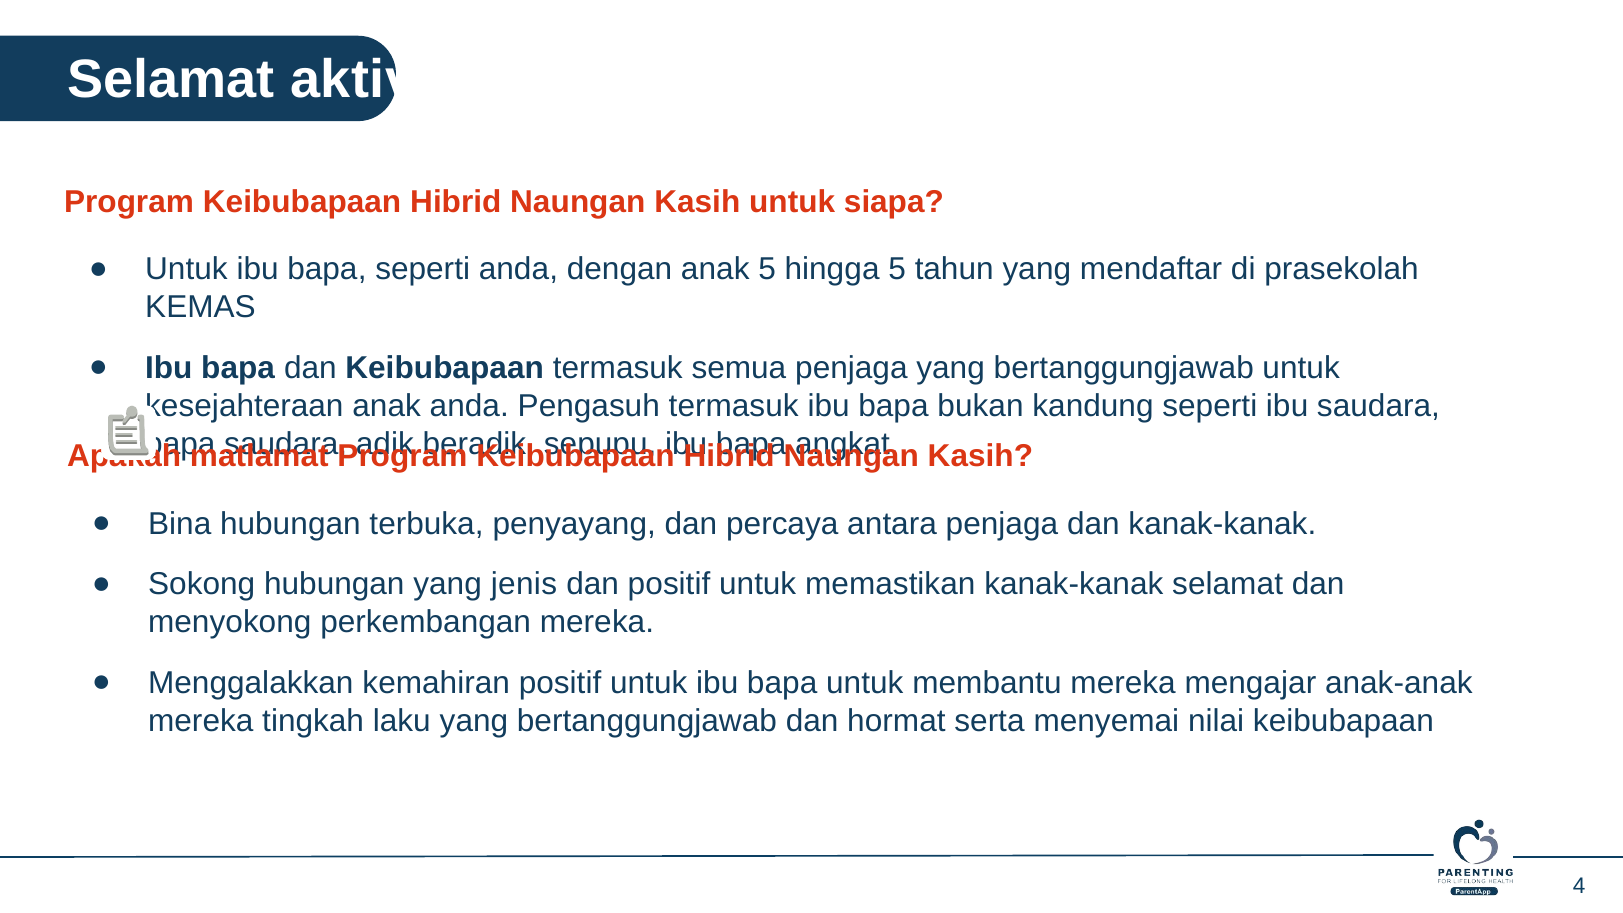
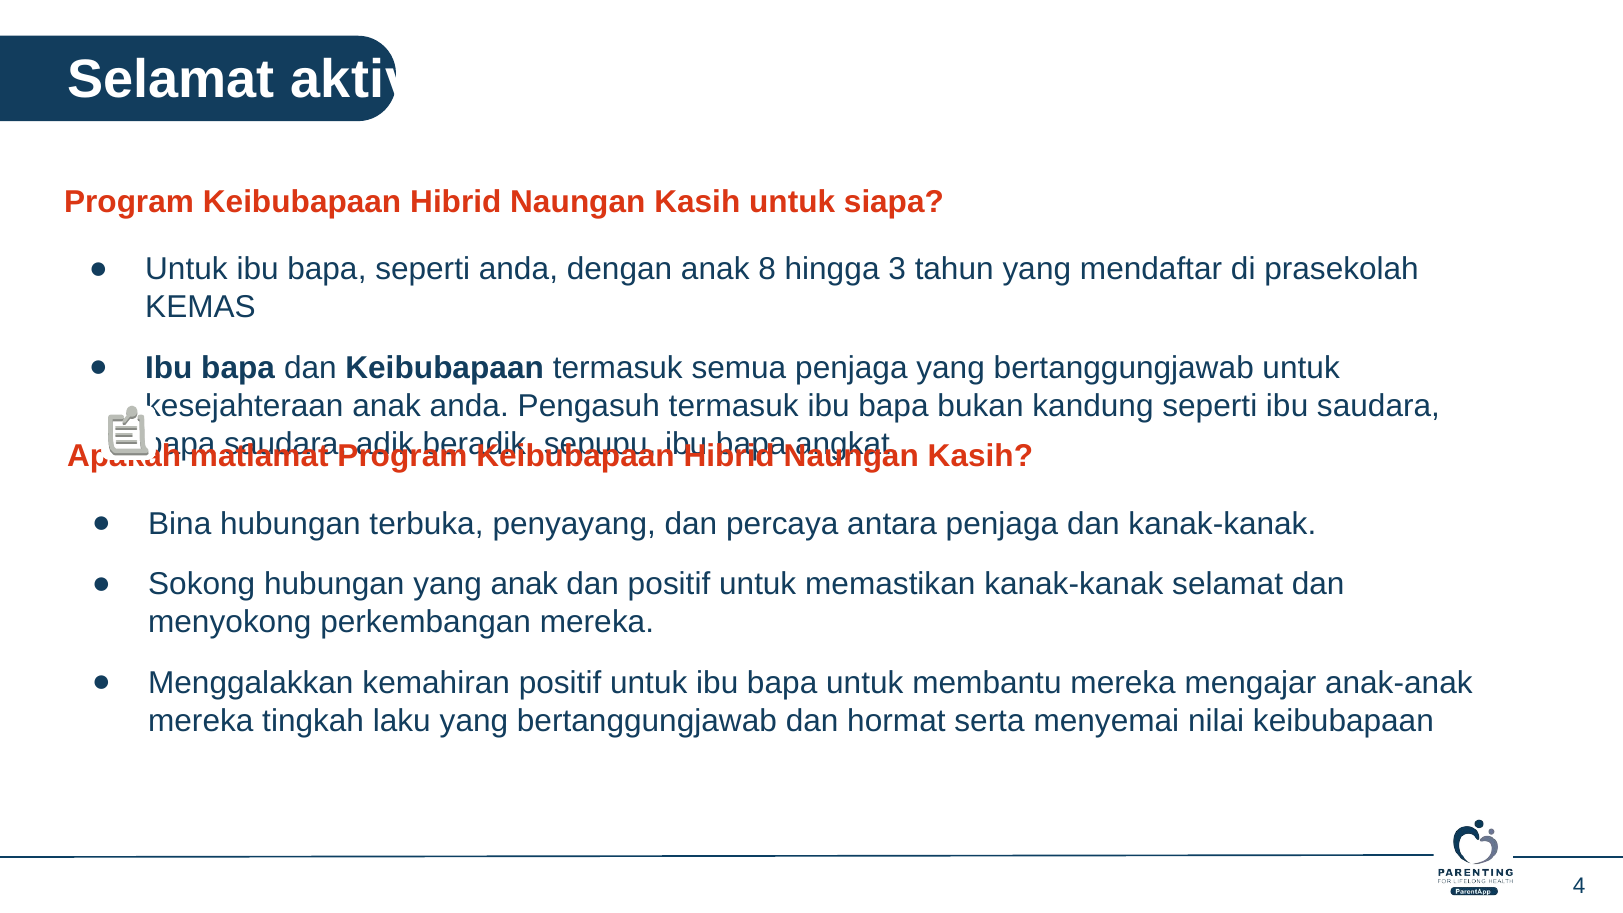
anak 5: 5 -> 8
hingga 5: 5 -> 3
yang jenis: jenis -> anak
